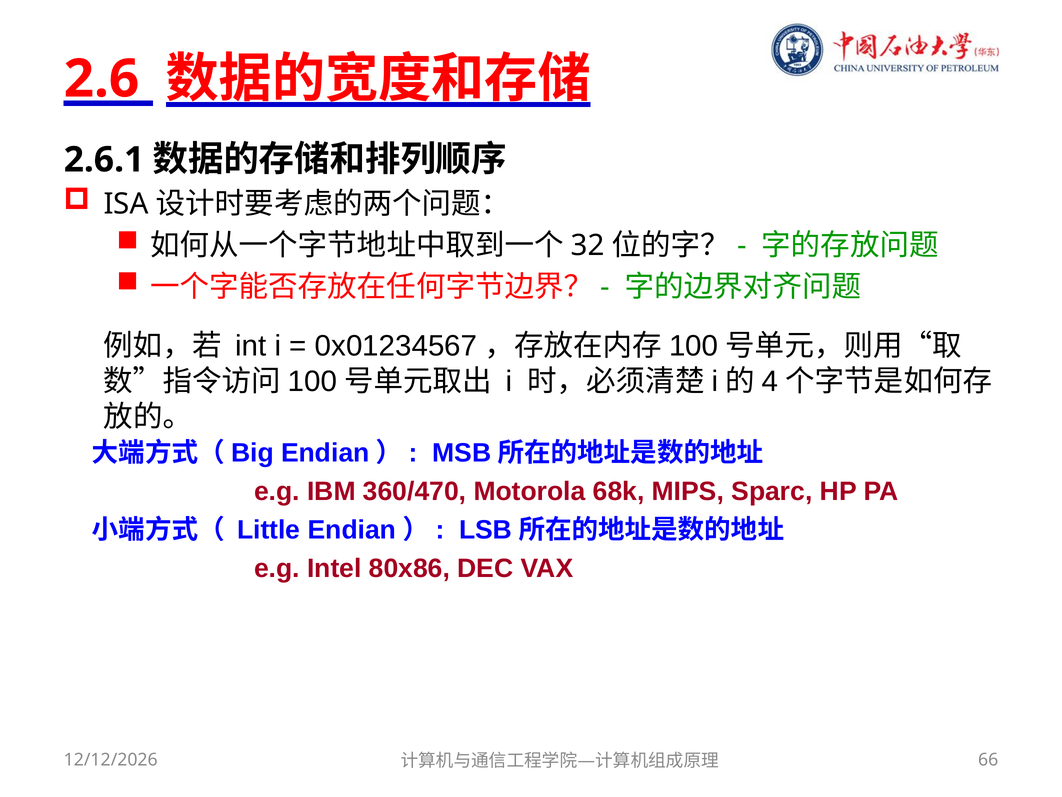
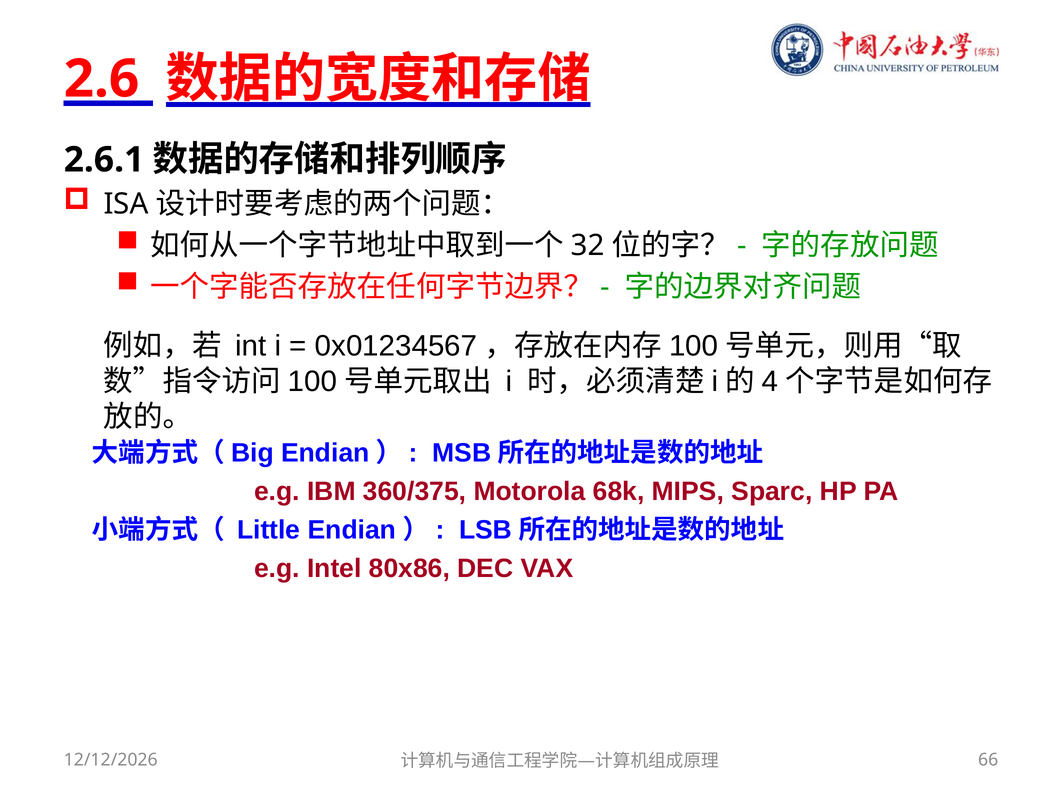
360/470: 360/470 -> 360/375
